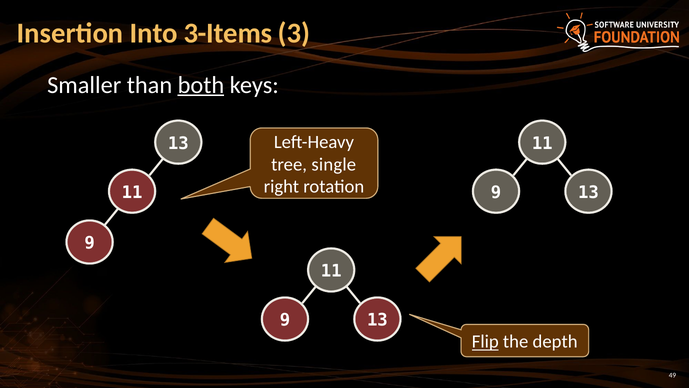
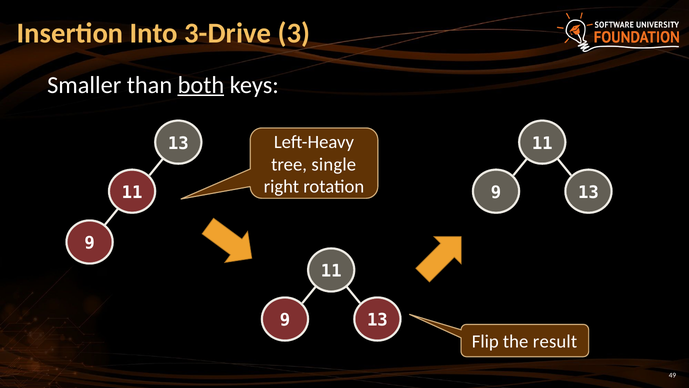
3-Items: 3-Items -> 3-Drive
Flip underline: present -> none
depth: depth -> result
